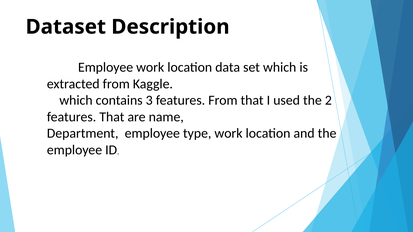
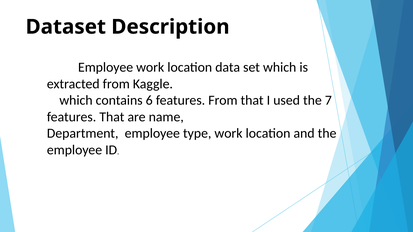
3: 3 -> 6
2: 2 -> 7
